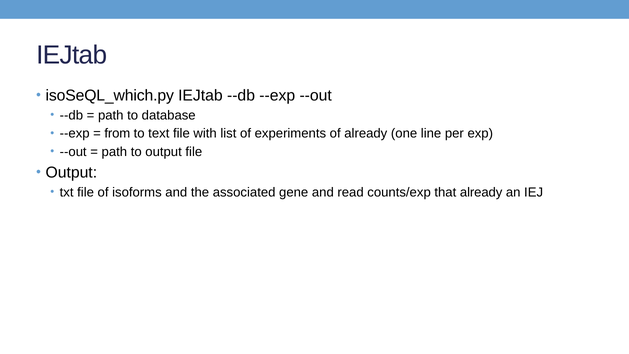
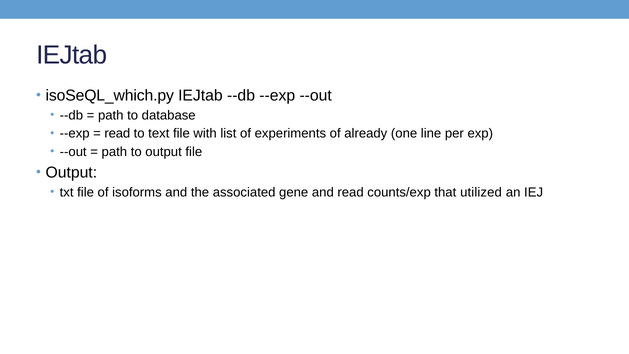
from at (117, 134): from -> read
that already: already -> utilized
